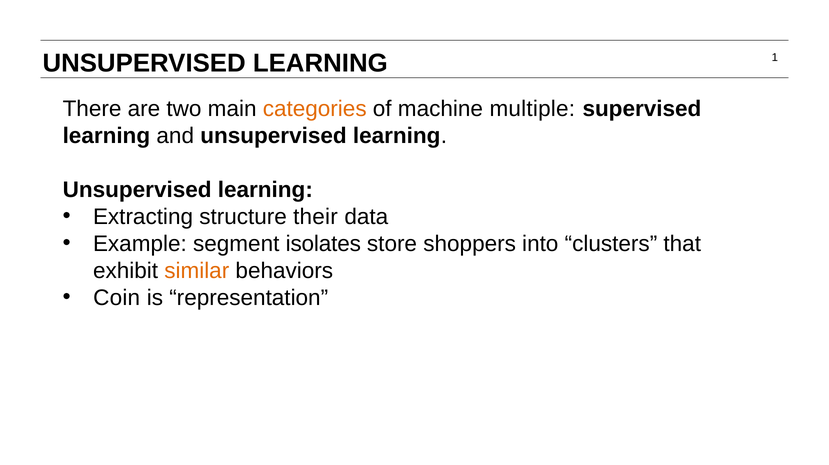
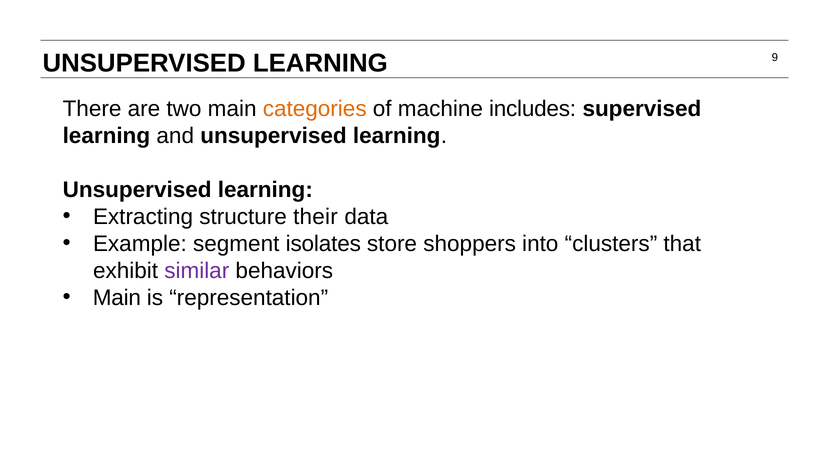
1: 1 -> 9
multiple: multiple -> includes
similar colour: orange -> purple
Coin at (117, 298): Coin -> Main
